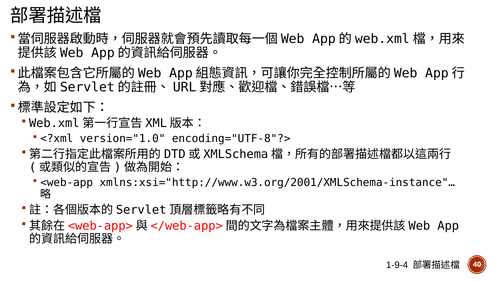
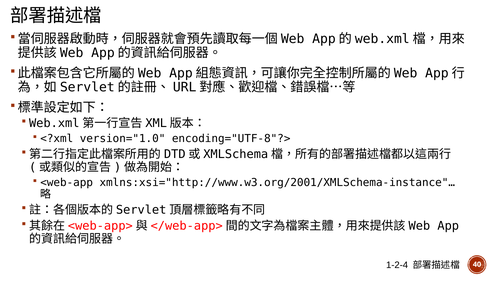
1-9-4: 1-9-4 -> 1-2-4
